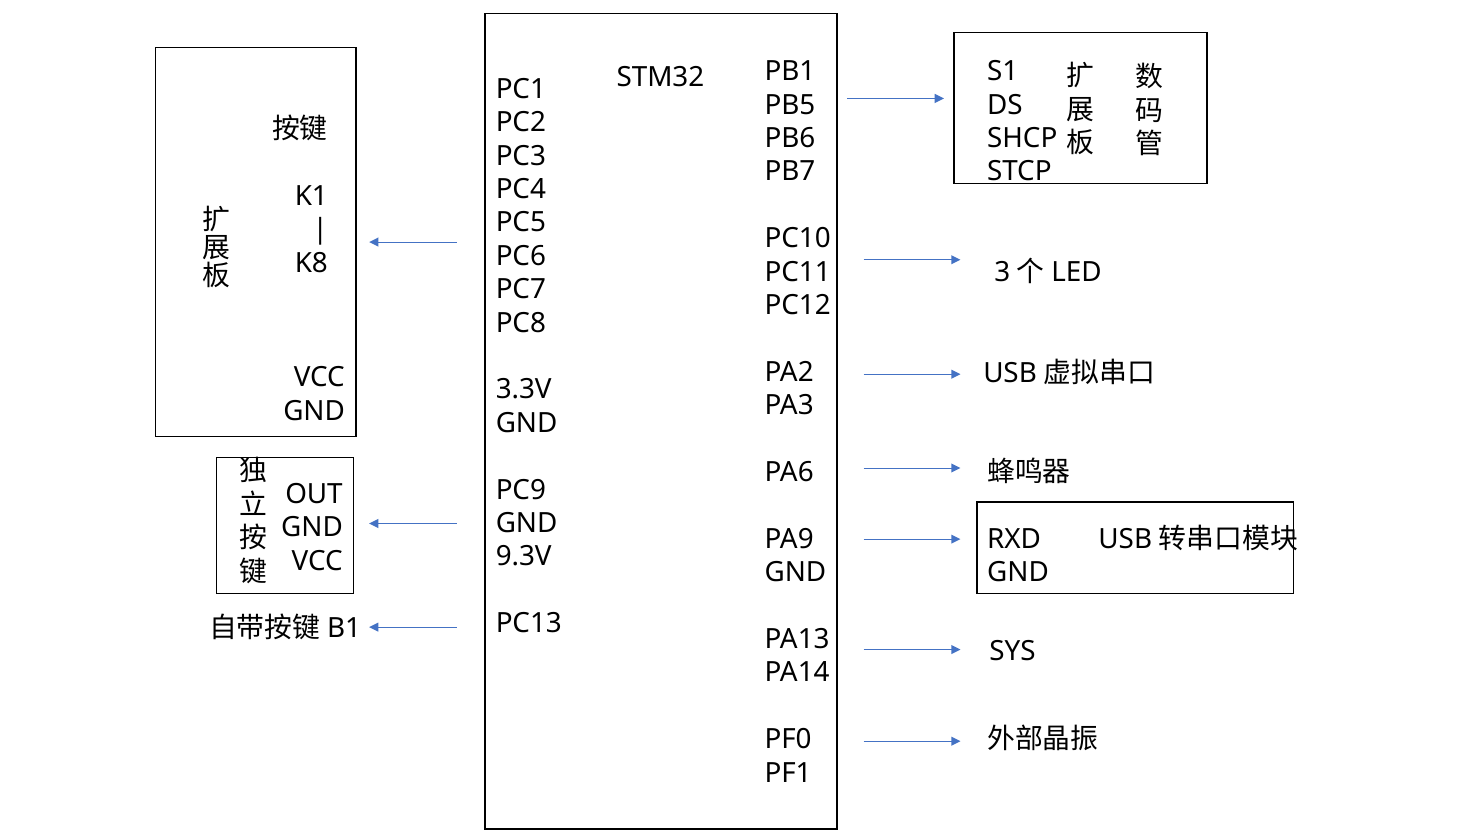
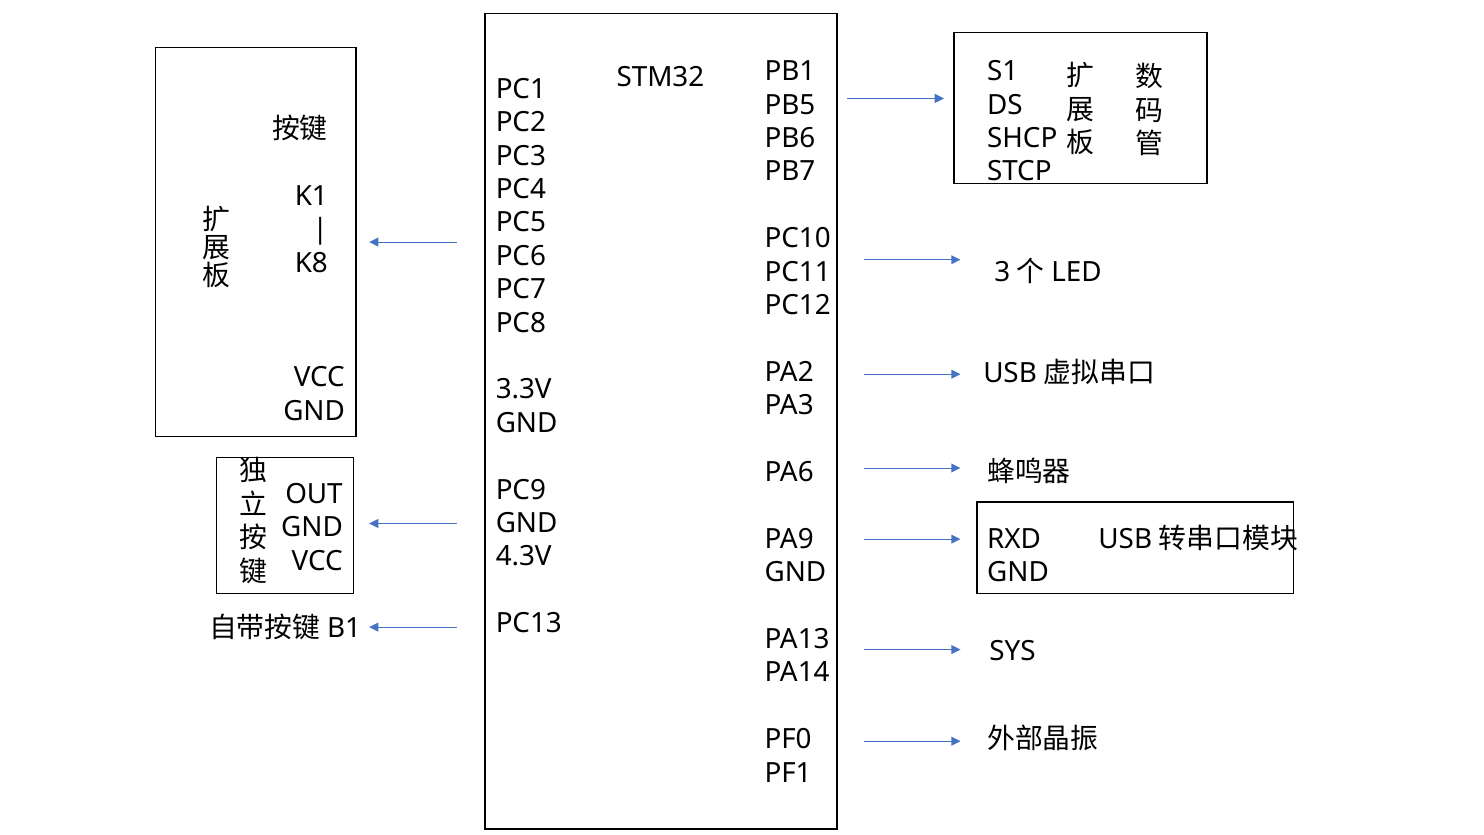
9.3V: 9.3V -> 4.3V
